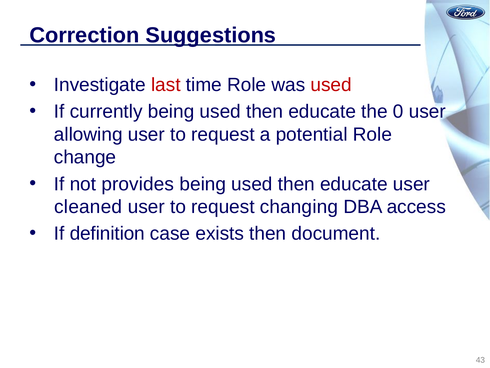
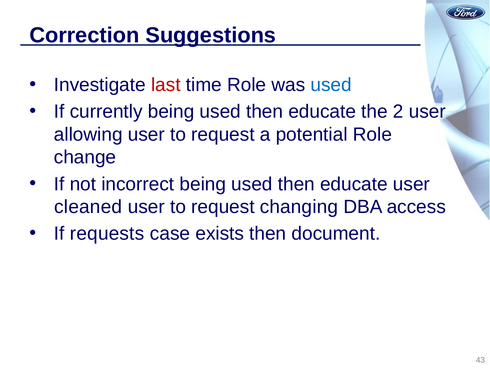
used at (331, 85) colour: red -> blue
0: 0 -> 2
provides: provides -> incorrect
definition: definition -> requests
